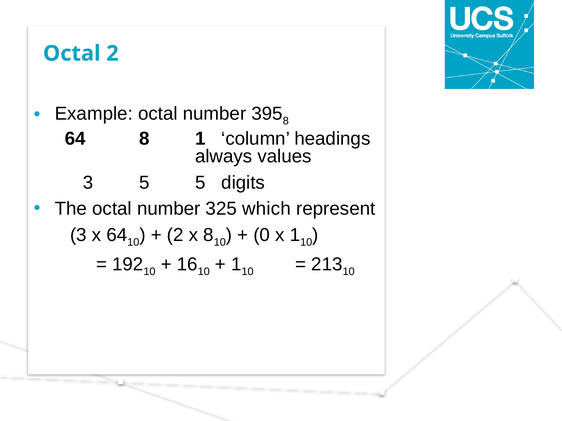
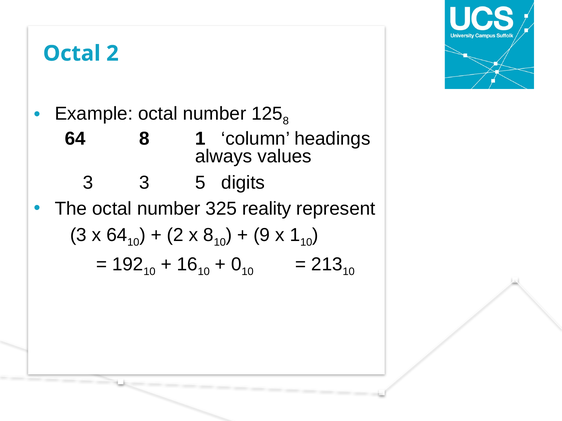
395: 395 -> 125
3 5: 5 -> 3
which: which -> reality
0: 0 -> 9
1 at (236, 265): 1 -> 0
